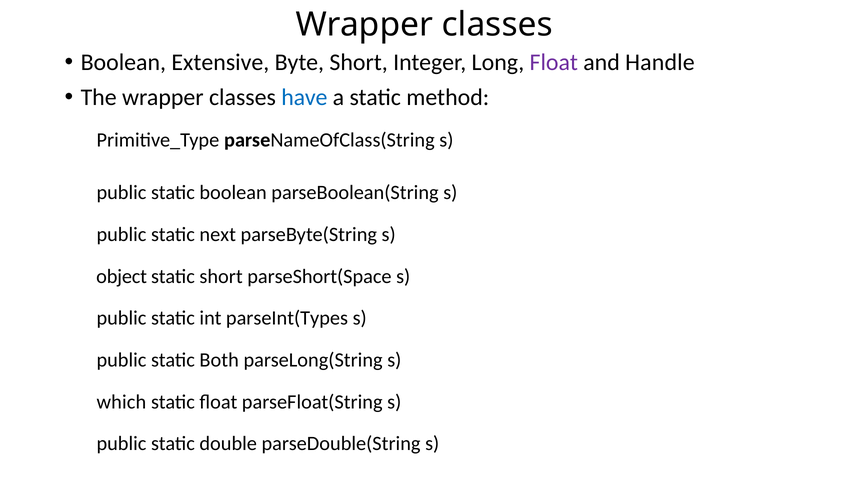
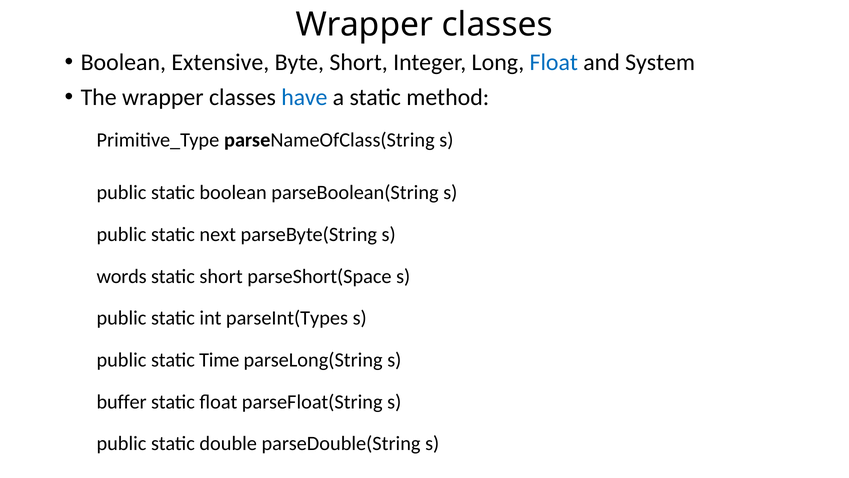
Float at (554, 62) colour: purple -> blue
Handle: Handle -> System
object: object -> words
Both: Both -> Time
which: which -> buffer
